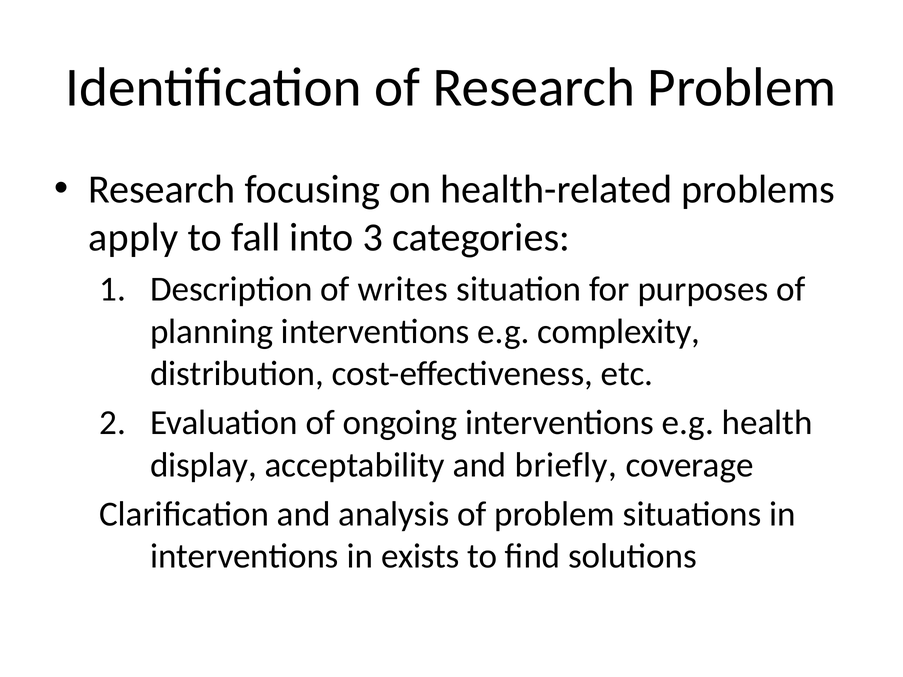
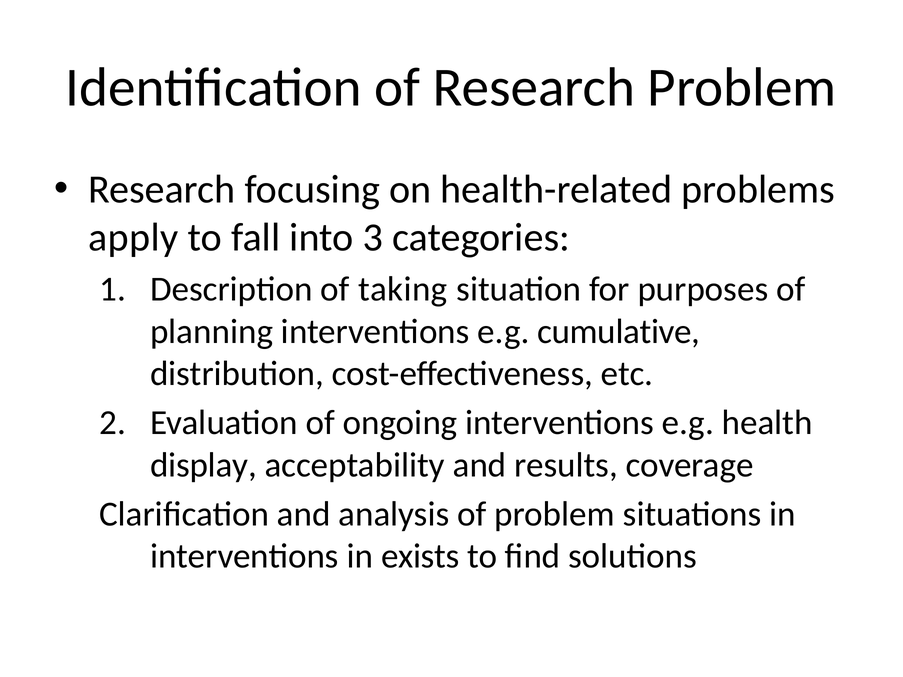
writes: writes -> taking
complexity: complexity -> cumulative
briefly: briefly -> results
